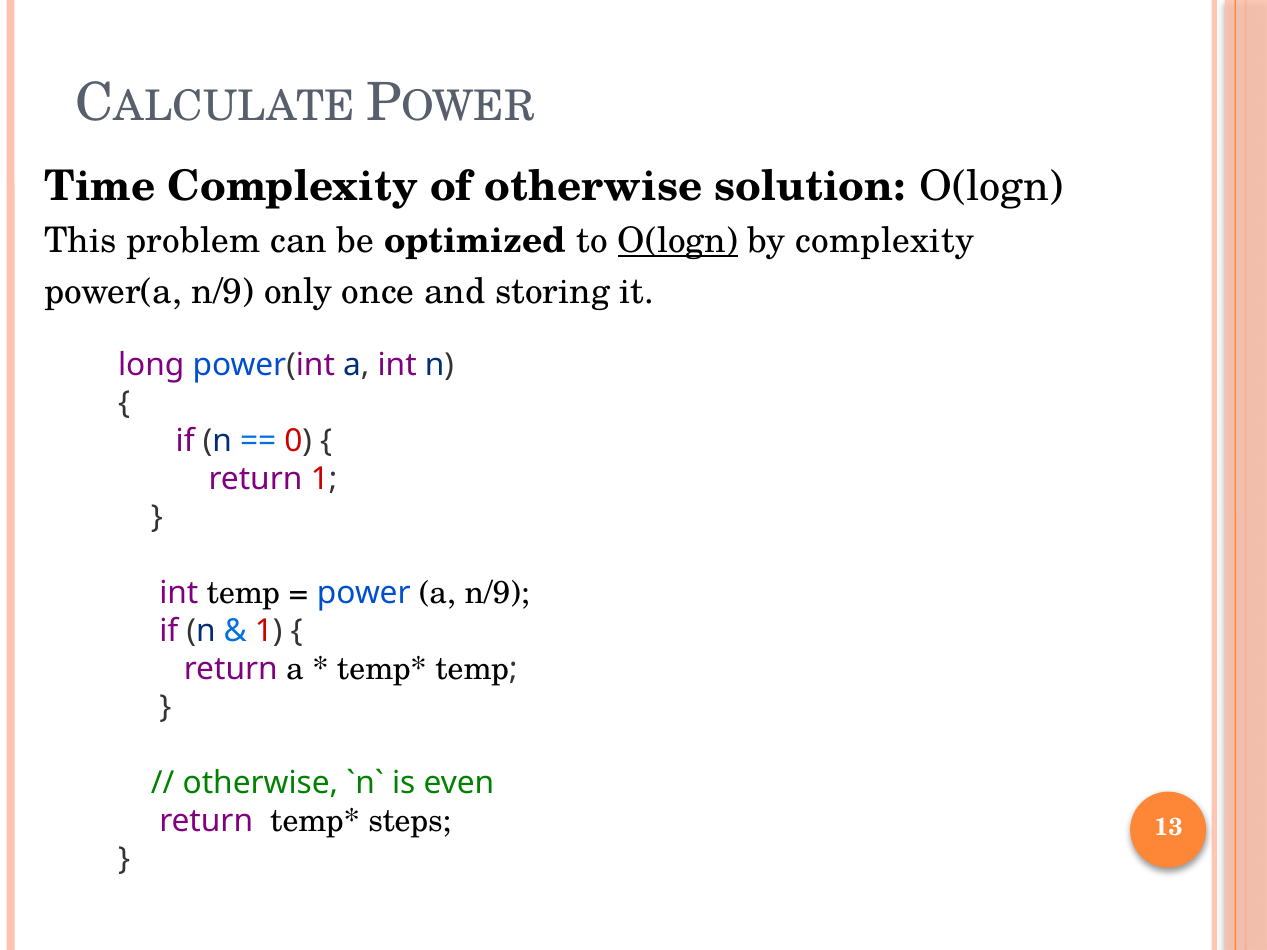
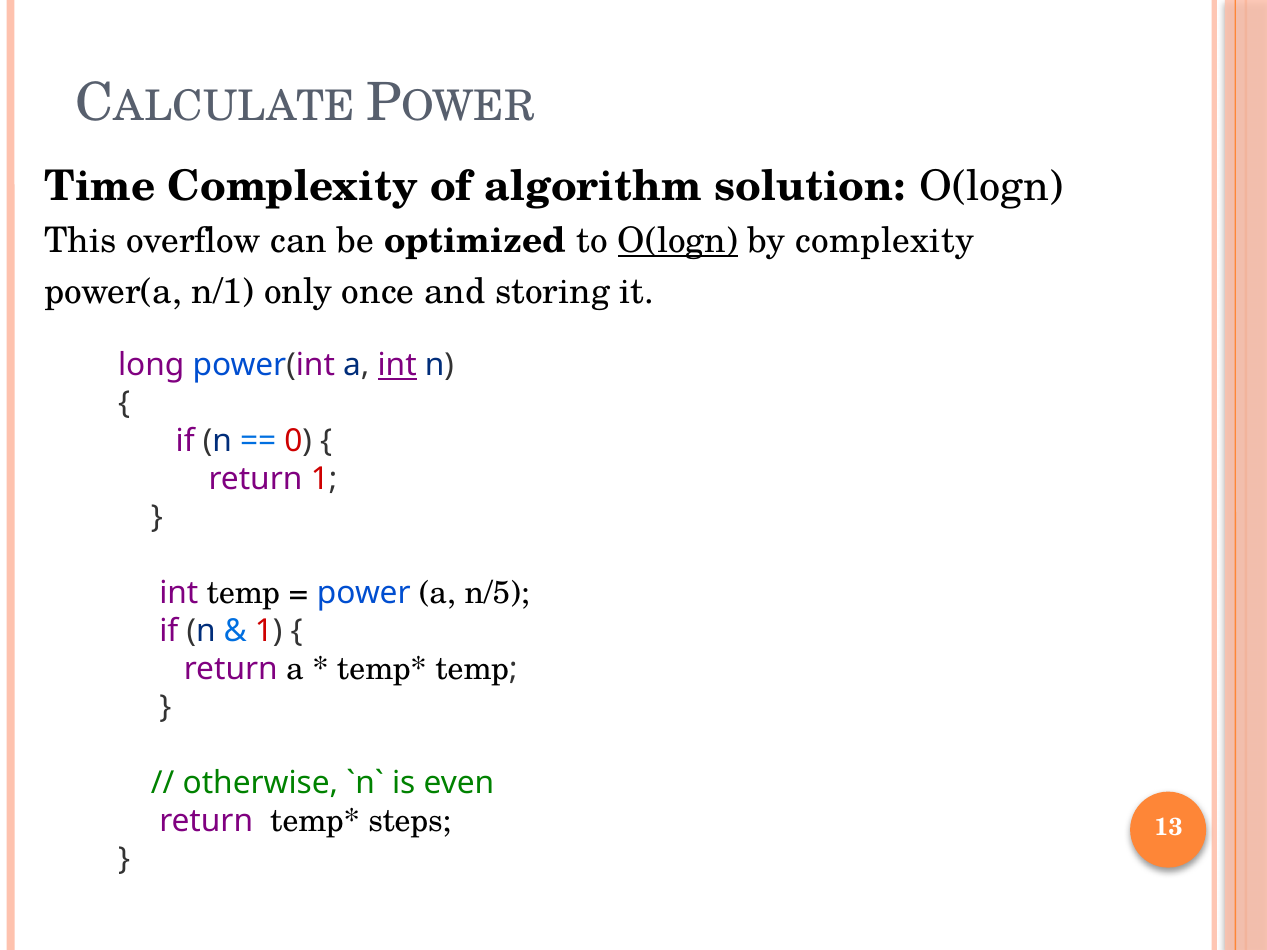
of otherwise: otherwise -> algorithm
problem: problem -> overflow
power(a n/9: n/9 -> n/1
int at (397, 365) underline: none -> present
a n/9: n/9 -> n/5
